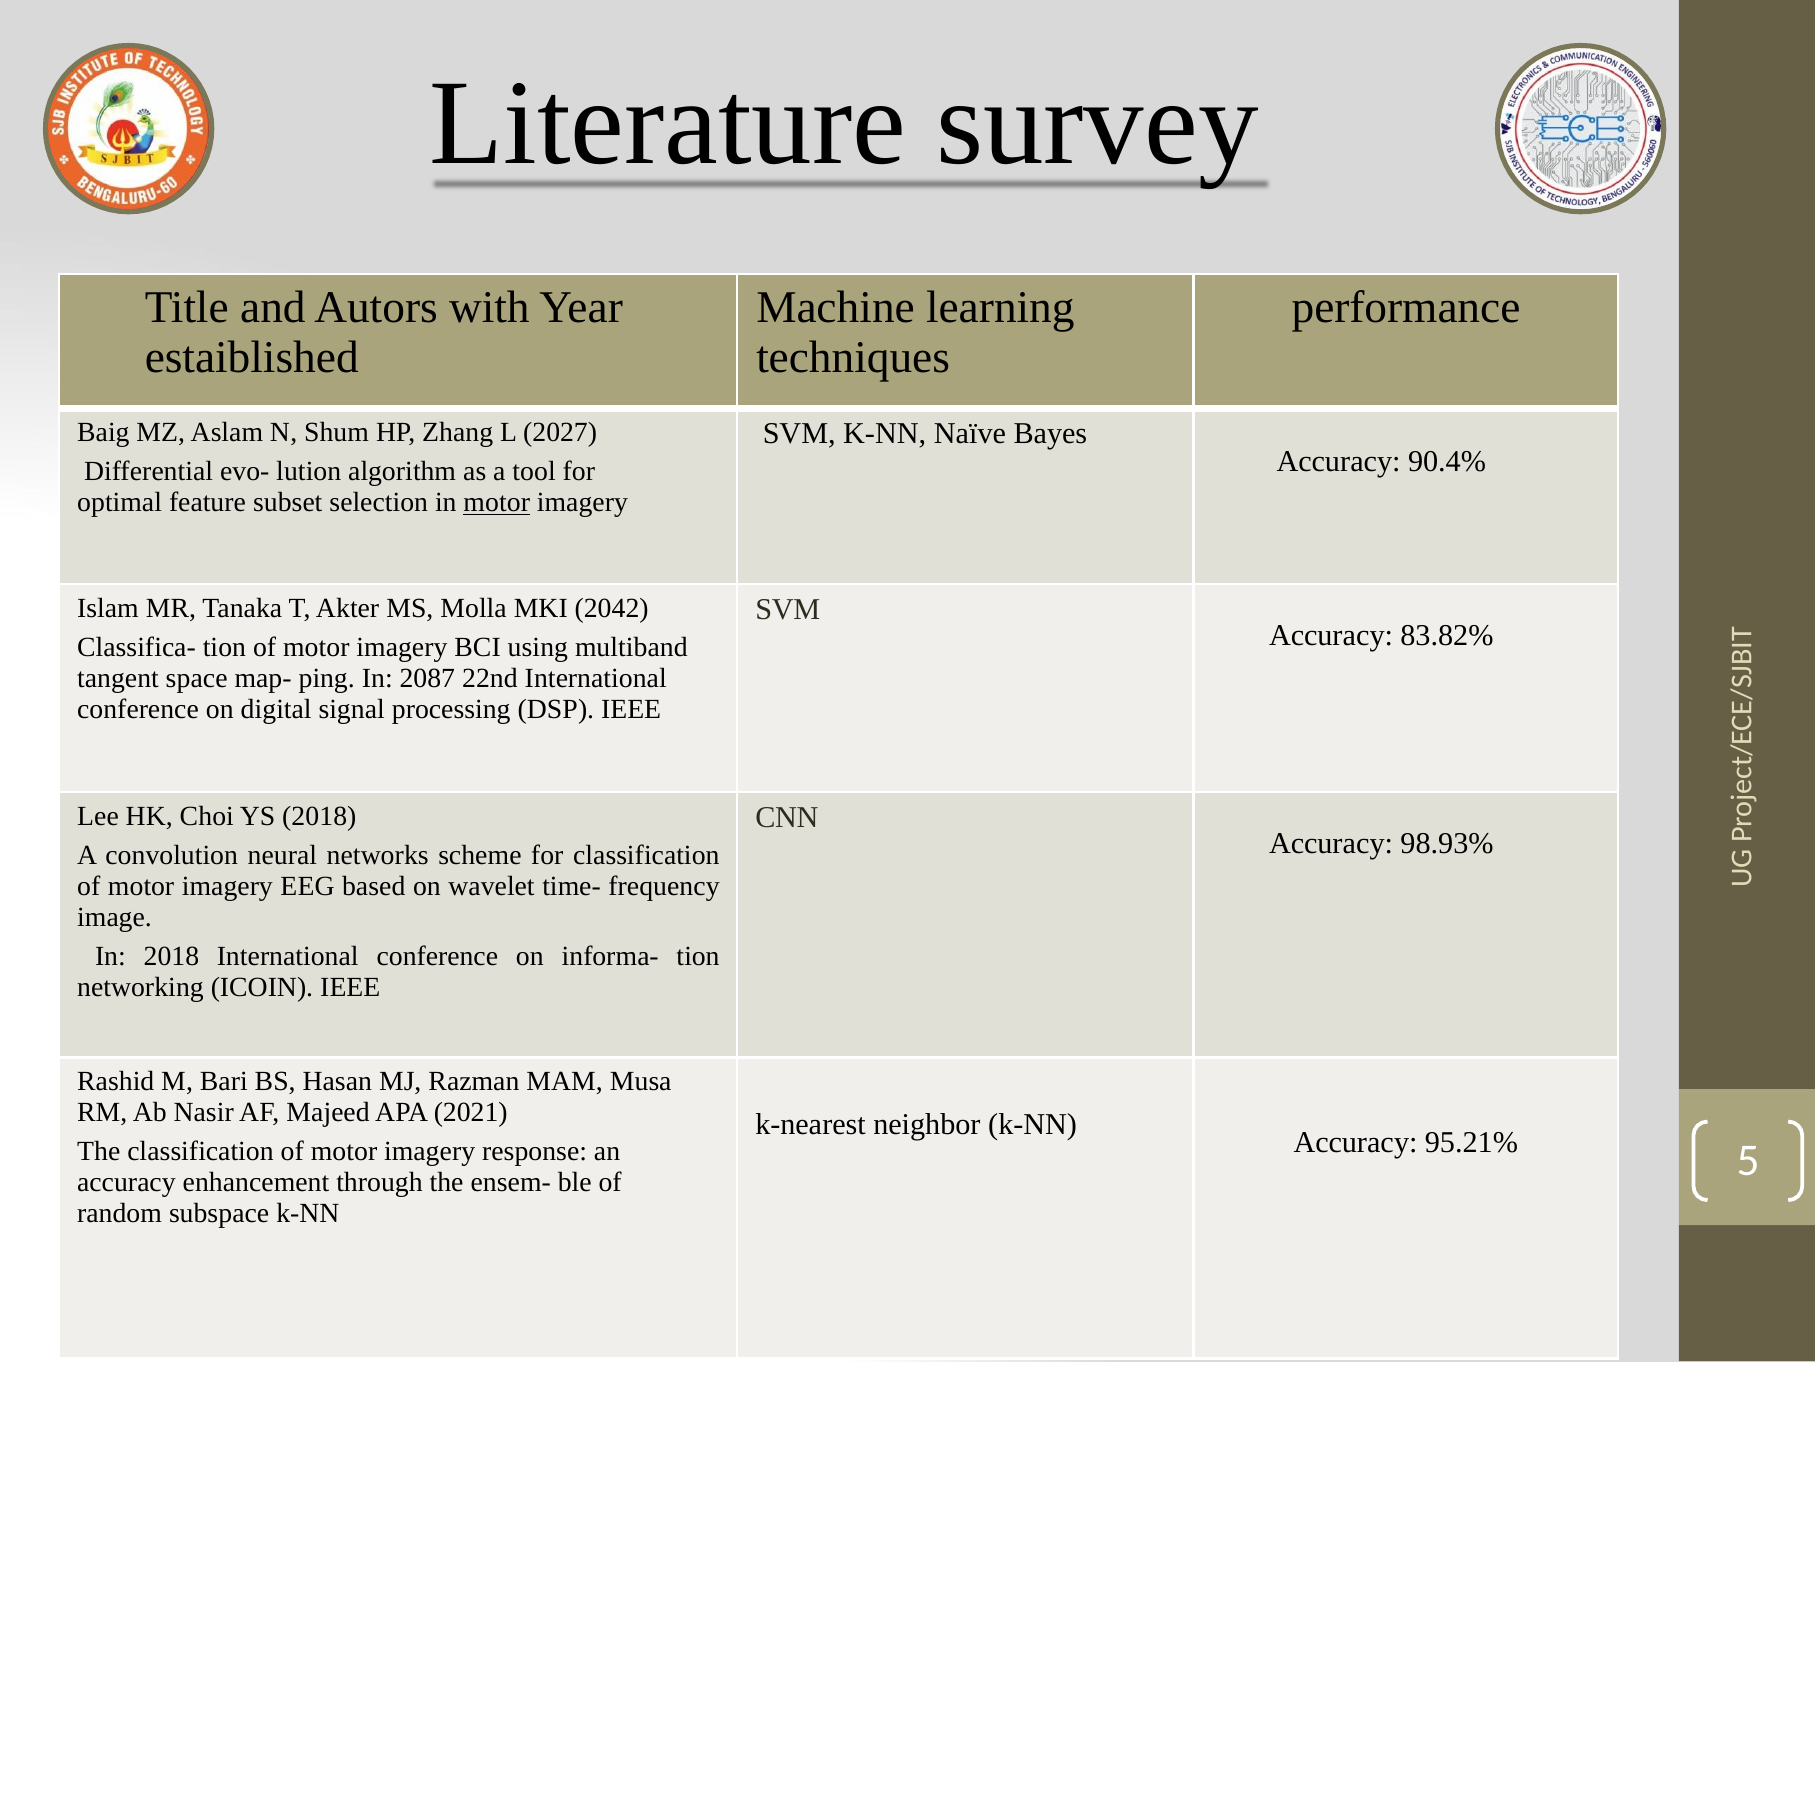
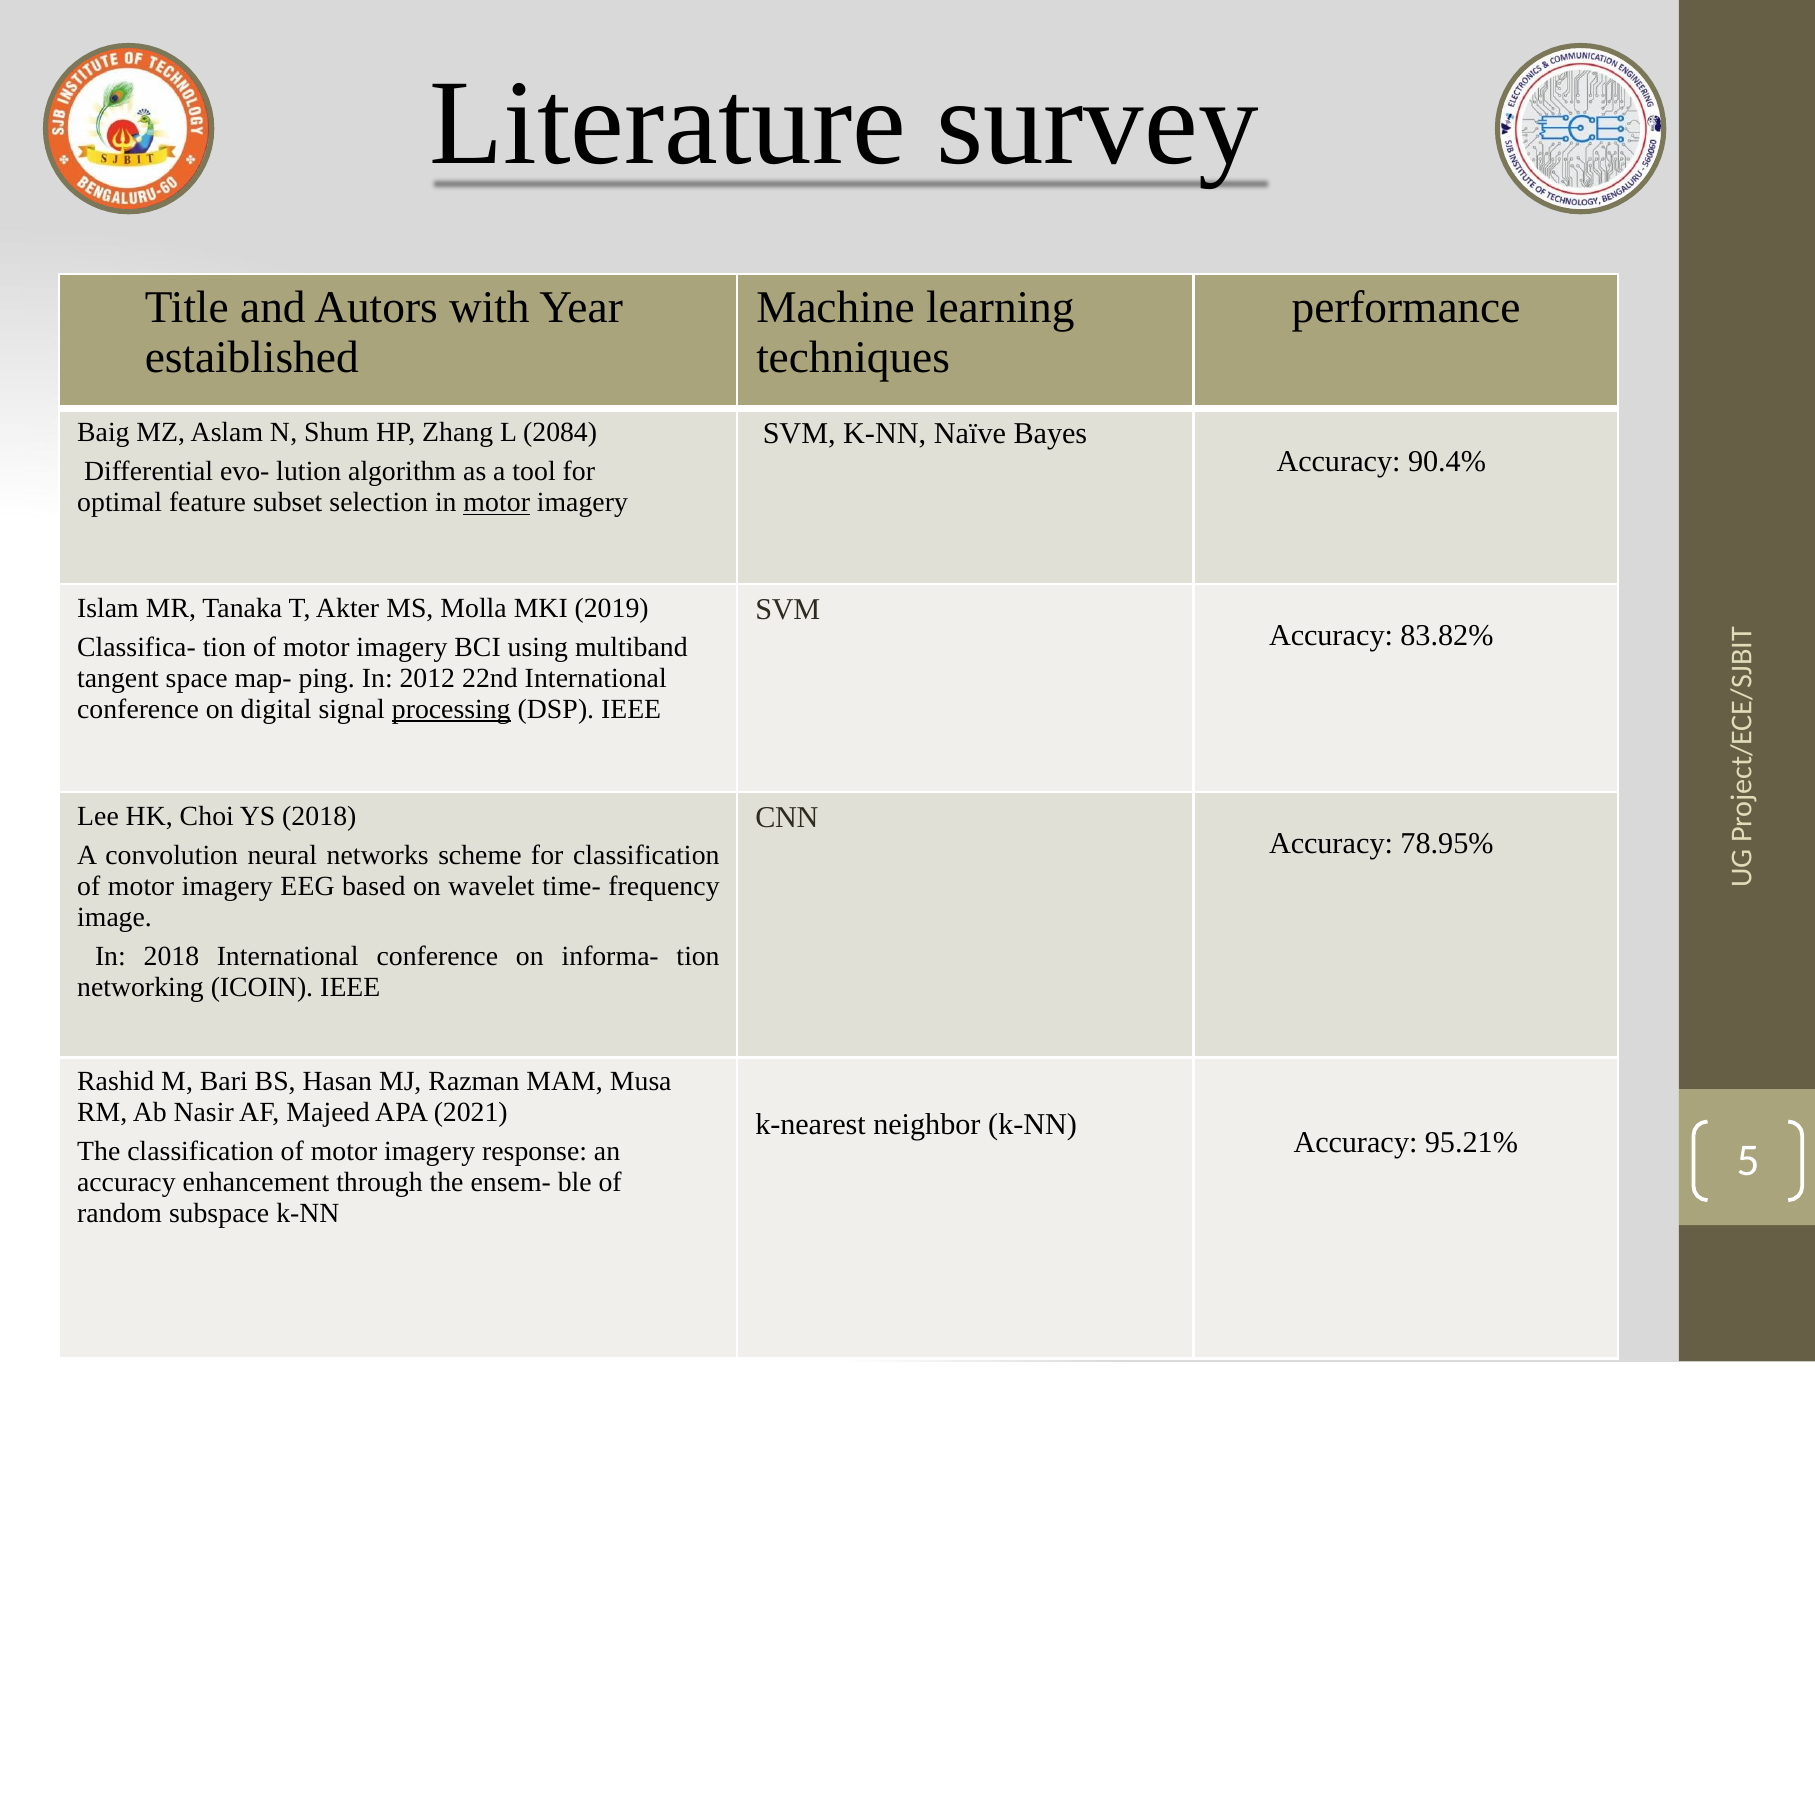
2027: 2027 -> 2084
2042: 2042 -> 2019
2087: 2087 -> 2012
processing underline: none -> present
98.93%: 98.93% -> 78.95%
